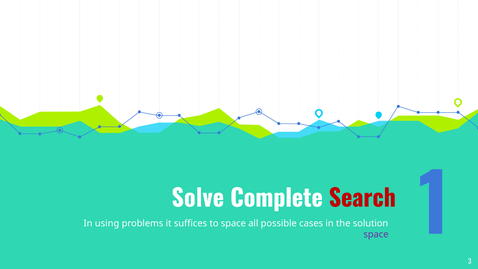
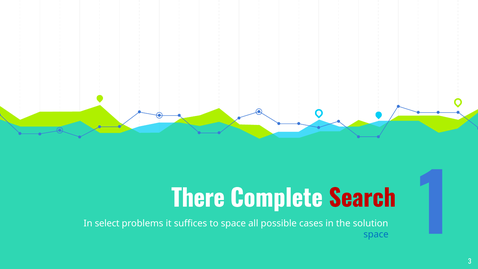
Solve: Solve -> There
using: using -> select
space at (376, 234) colour: purple -> blue
